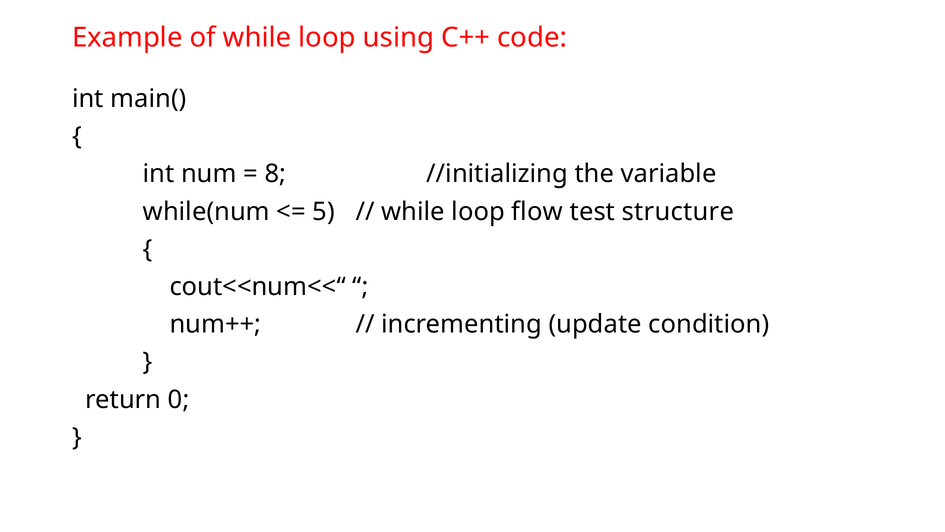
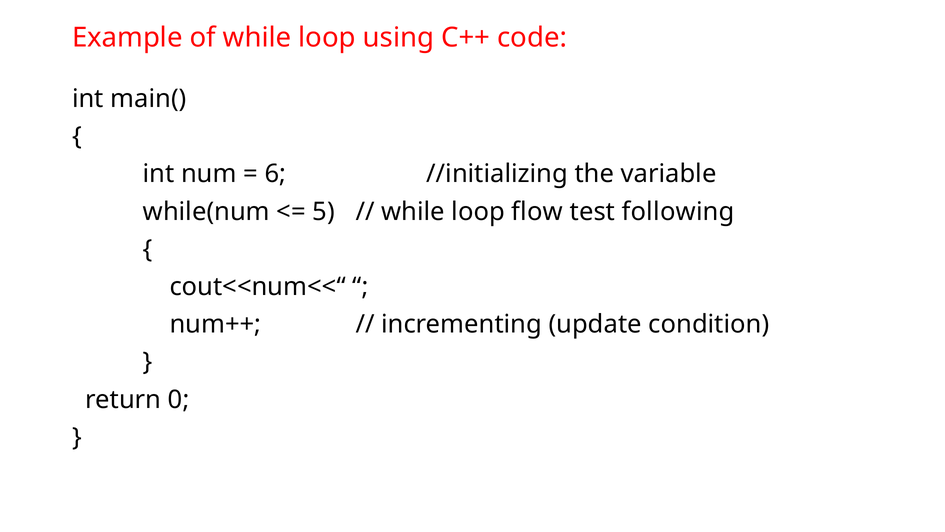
8: 8 -> 6
structure: structure -> following
